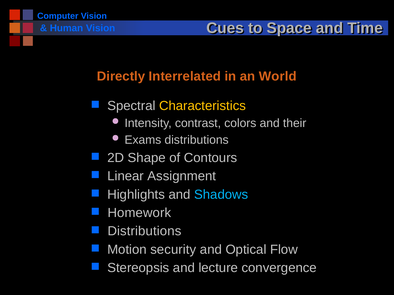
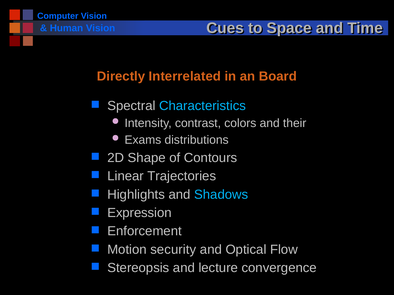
World: World -> Board
Characteristics colour: yellow -> light blue
Assignment: Assignment -> Trajectories
Homework: Homework -> Expression
Distributions at (144, 232): Distributions -> Enforcement
